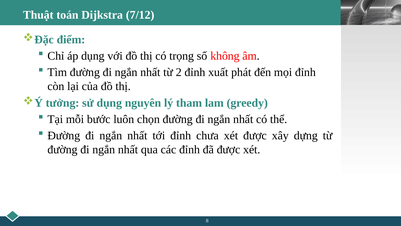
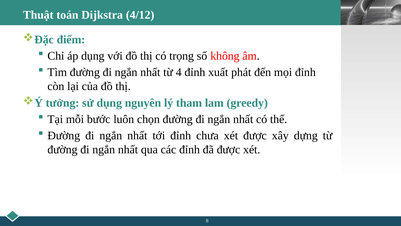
7/12: 7/12 -> 4/12
2: 2 -> 4
